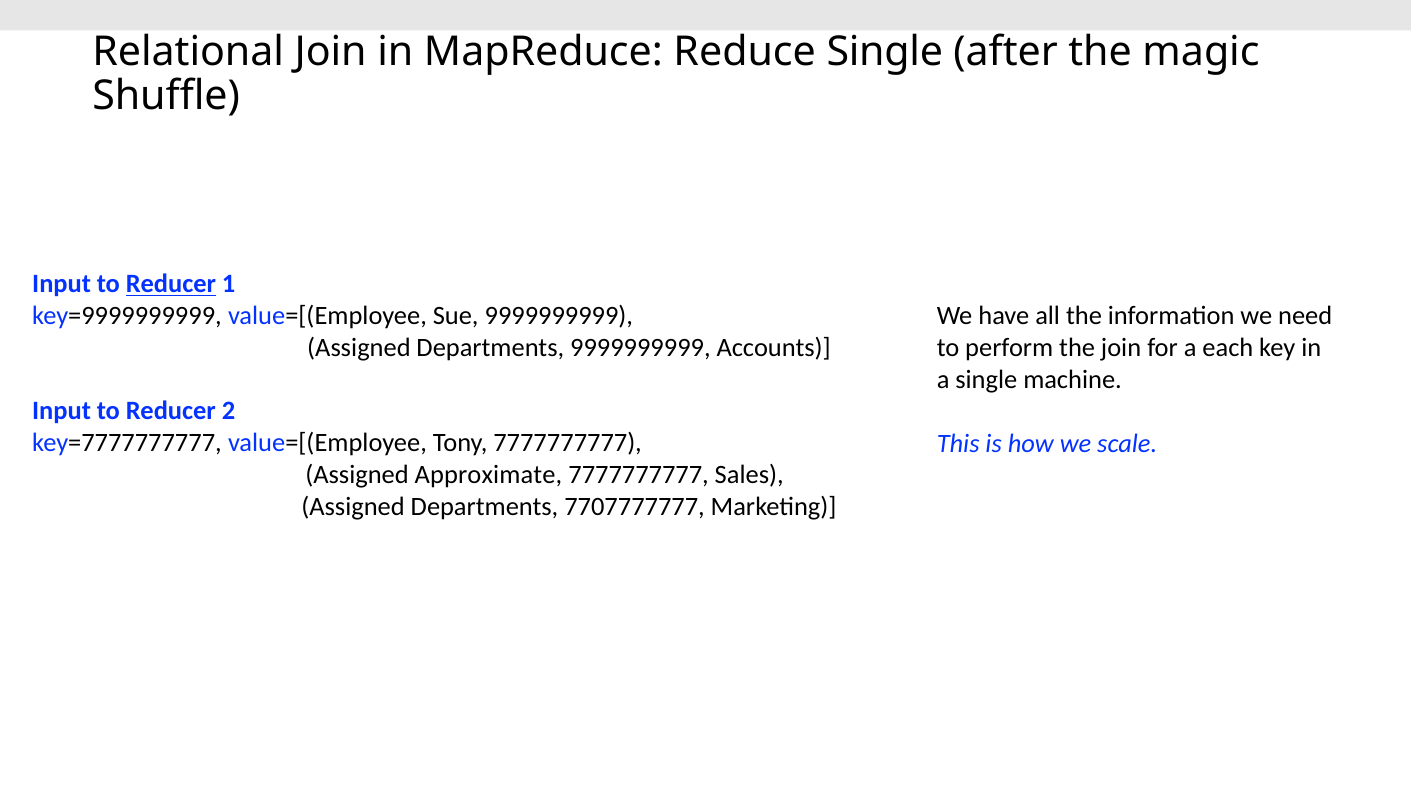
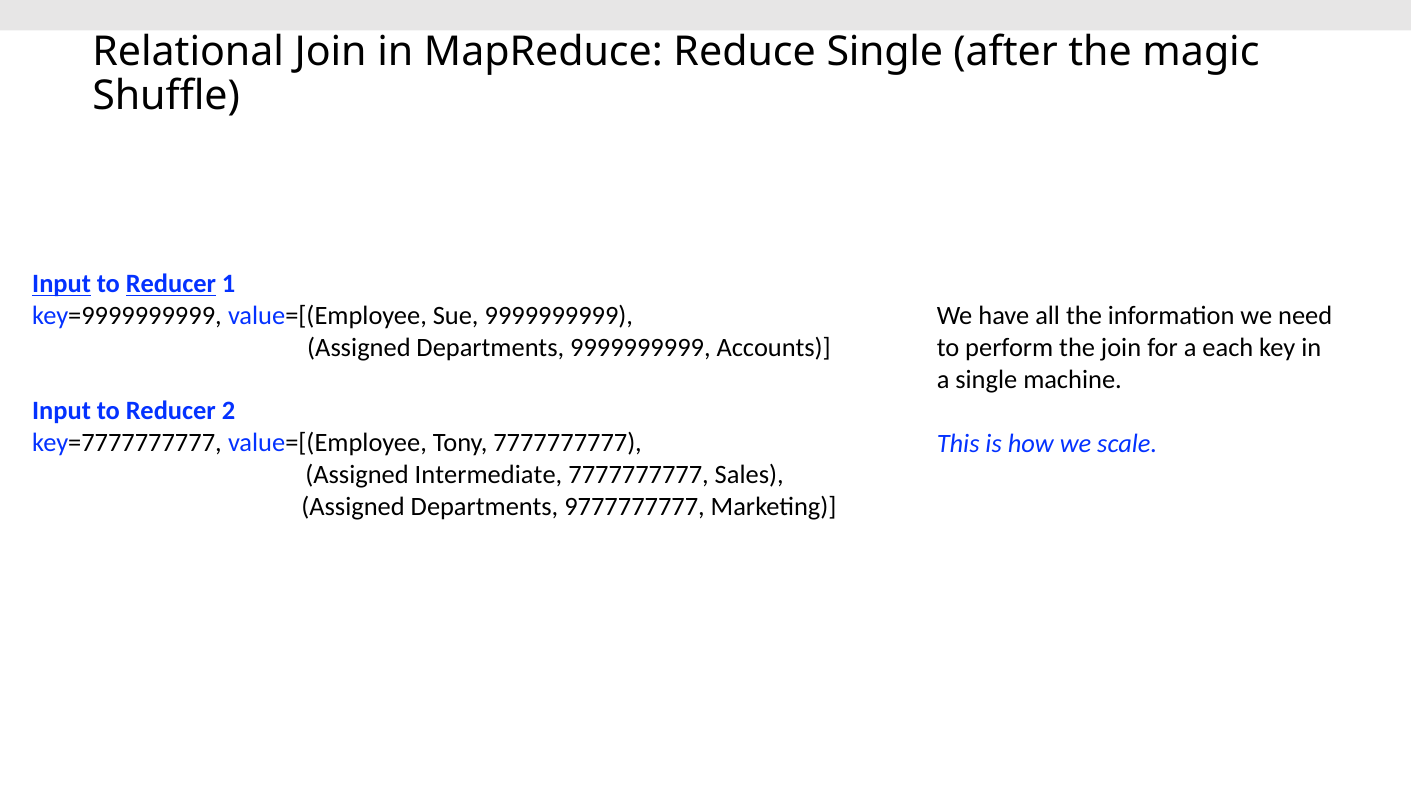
Input at (62, 284) underline: none -> present
Approximate: Approximate -> Intermediate
7707777777: 7707777777 -> 9777777777
